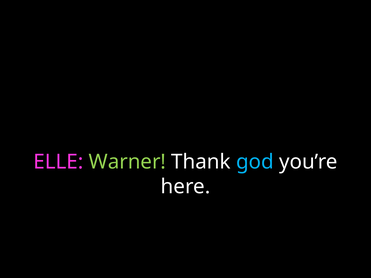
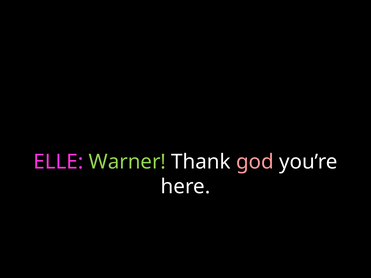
god colour: light blue -> pink
